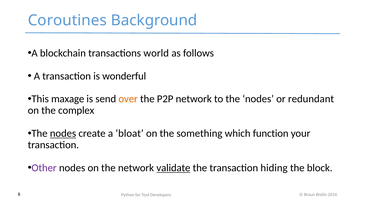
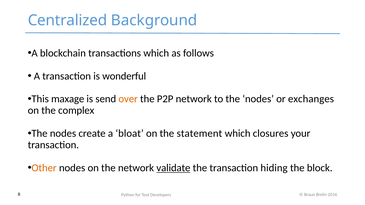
Coroutines: Coroutines -> Centralized
transactions world: world -> which
redundant: redundant -> exchanges
nodes at (63, 134) underline: present -> none
something: something -> statement
function: function -> closures
Other colour: purple -> orange
